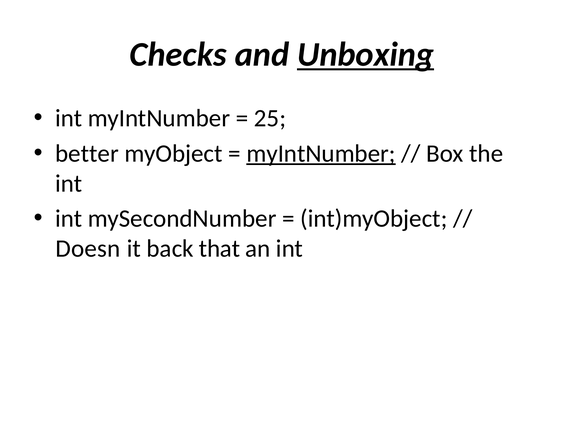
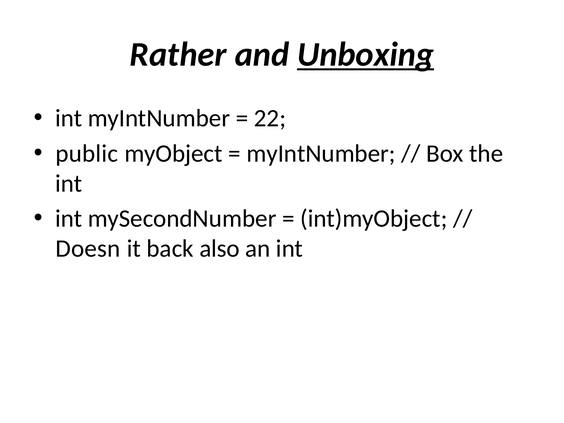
Checks: Checks -> Rather
25: 25 -> 22
better: better -> public
myIntNumber at (321, 153) underline: present -> none
that: that -> also
